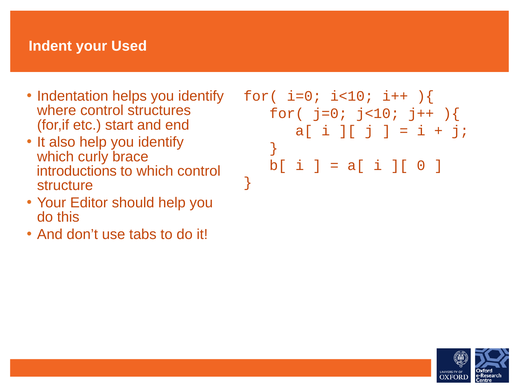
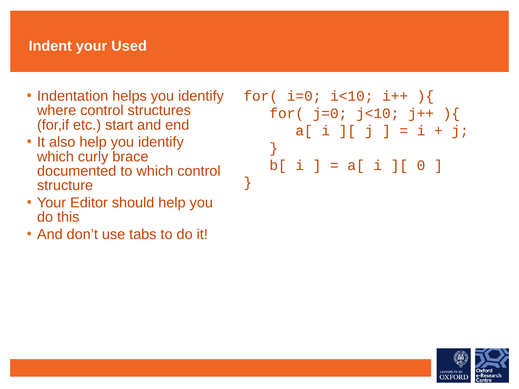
introductions: introductions -> documented
